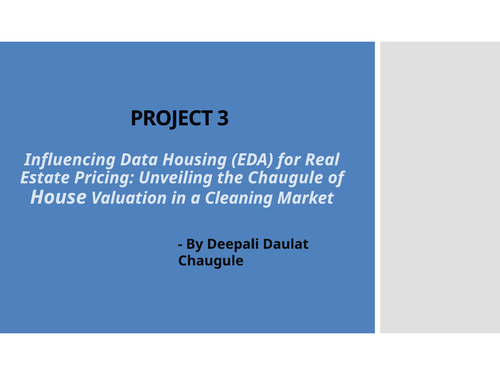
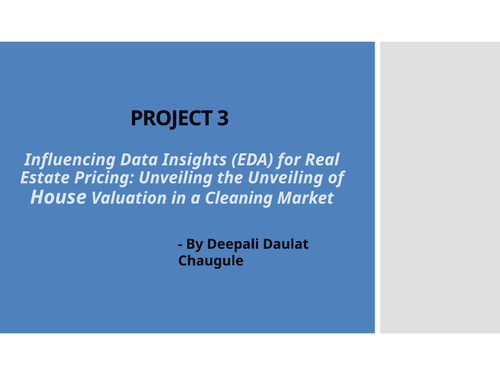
Housing: Housing -> Insights
the Chaugule: Chaugule -> Unveiling
